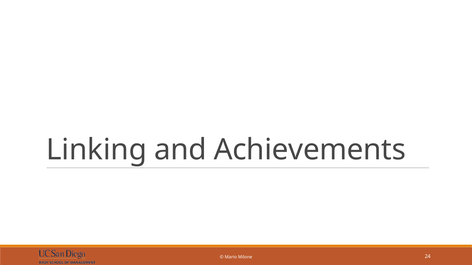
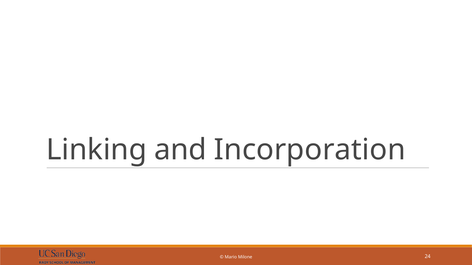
Achievements: Achievements -> Incorporation
